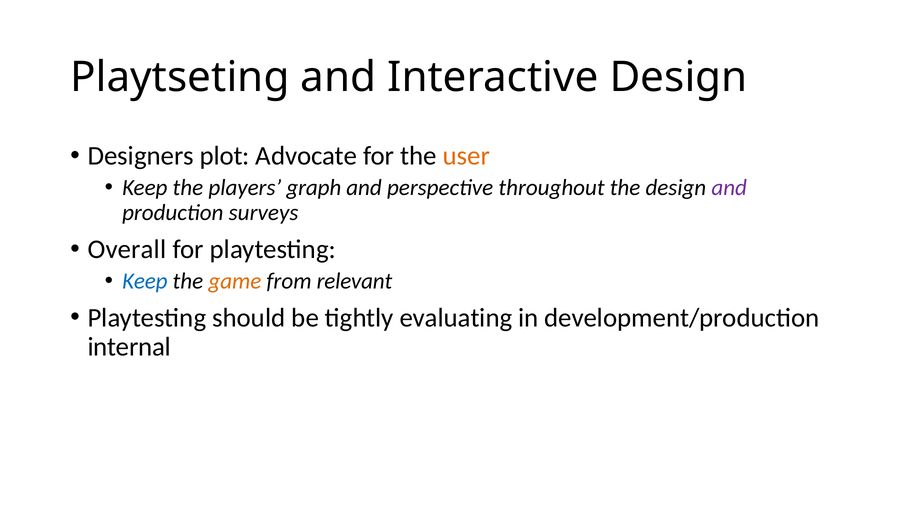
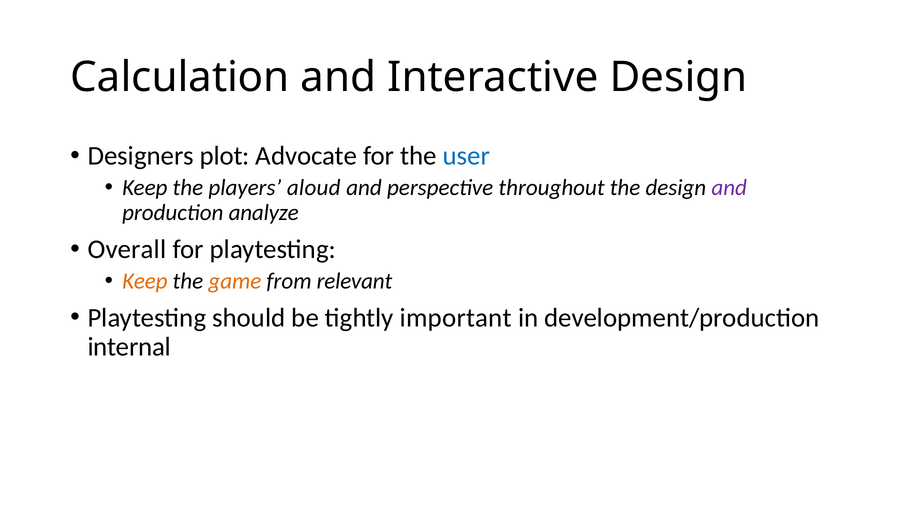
Playtseting: Playtseting -> Calculation
user colour: orange -> blue
graph: graph -> aloud
surveys: surveys -> analyze
Keep at (145, 281) colour: blue -> orange
evaluating: evaluating -> important
